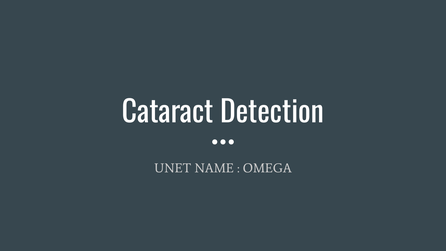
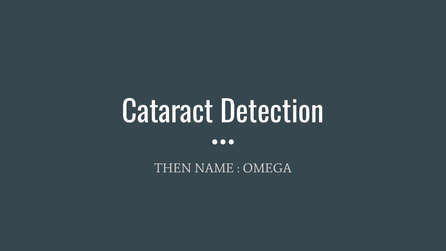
UNET: UNET -> THEN
